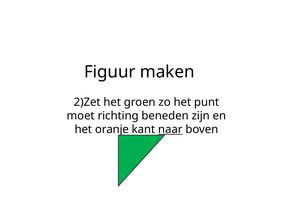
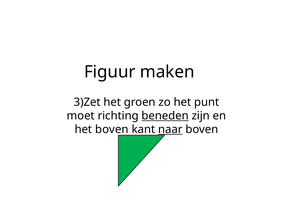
2)Zet: 2)Zet -> 3)Zet
beneden underline: none -> present
het oranje: oranje -> boven
